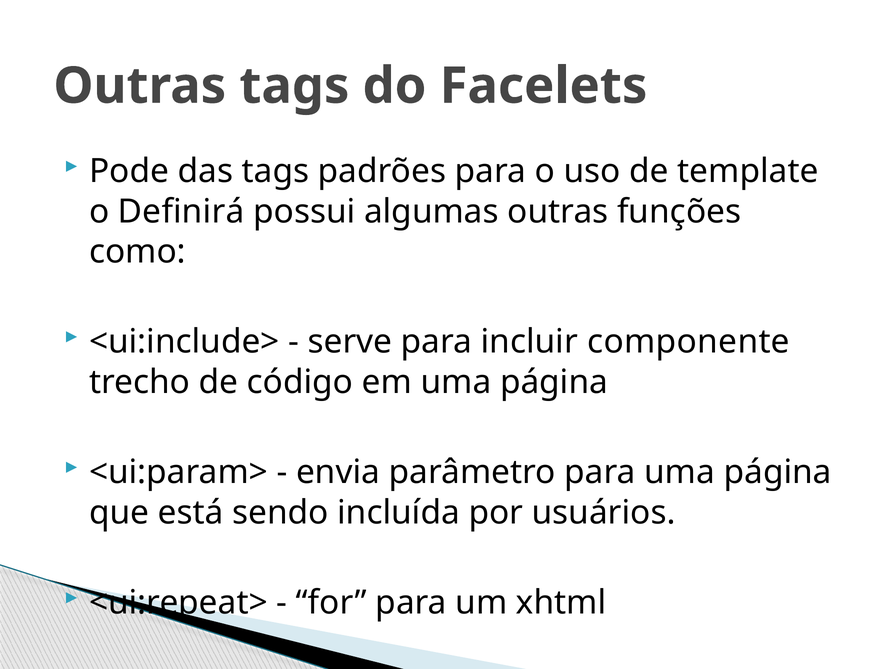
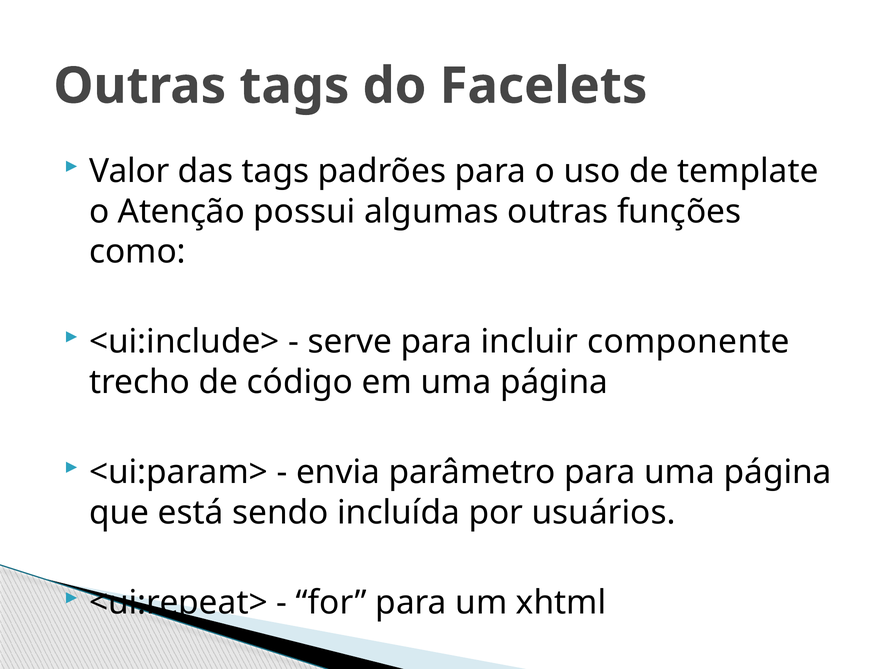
Pode: Pode -> Valor
Definirá: Definirá -> Atenção
